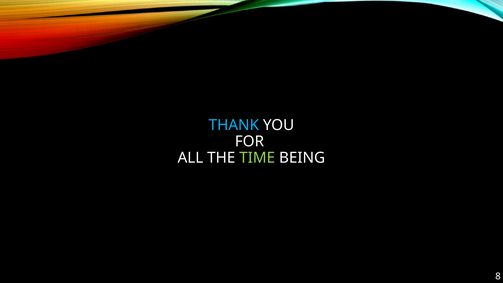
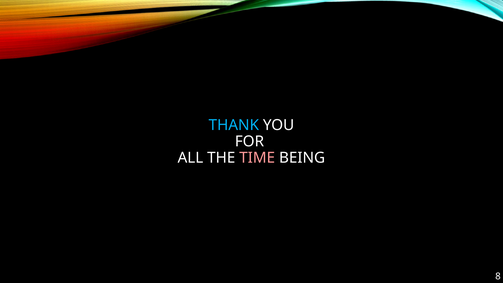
TIME colour: light green -> pink
